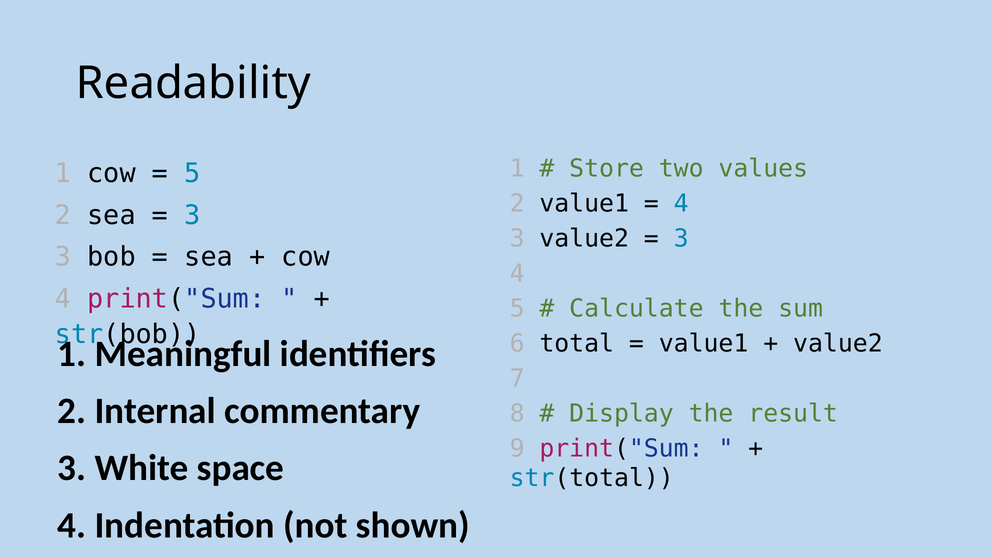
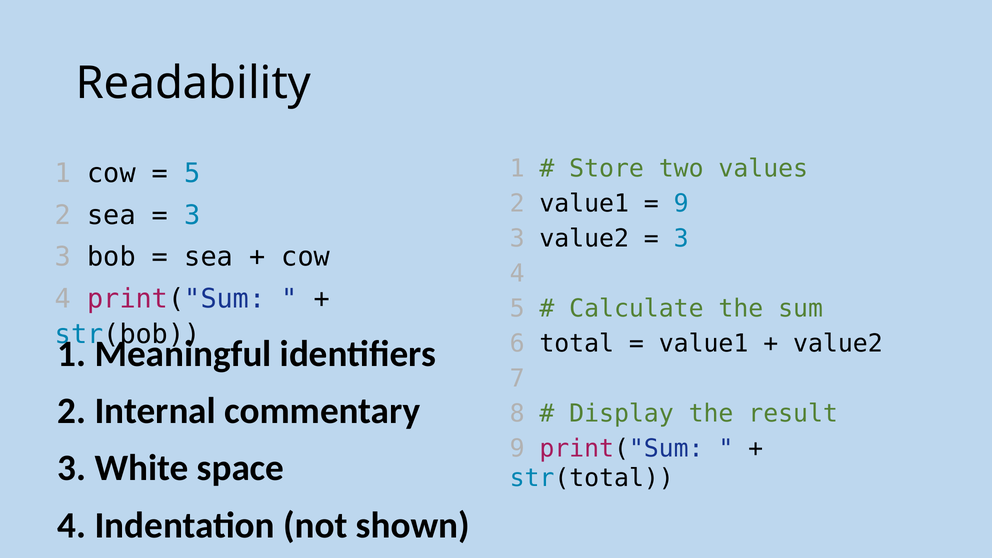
4 at (681, 204): 4 -> 9
